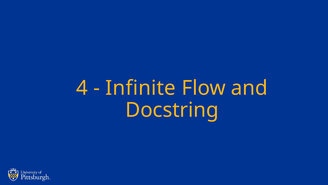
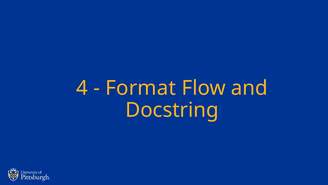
Infinite: Infinite -> Format
